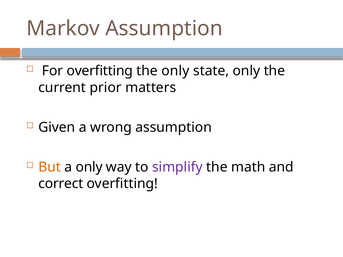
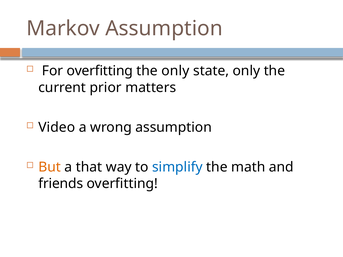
Given: Given -> Video
a only: only -> that
simplify colour: purple -> blue
correct: correct -> friends
